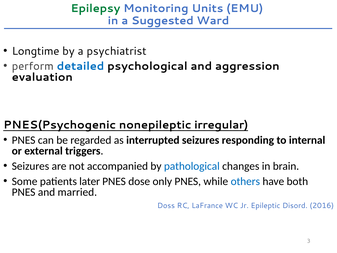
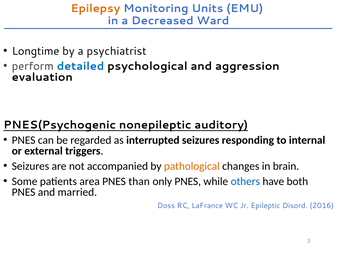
Epilepsy colour: green -> orange
Suggested: Suggested -> Decreased
irregular: irregular -> auditory
pathological colour: blue -> orange
later: later -> area
dose: dose -> than
